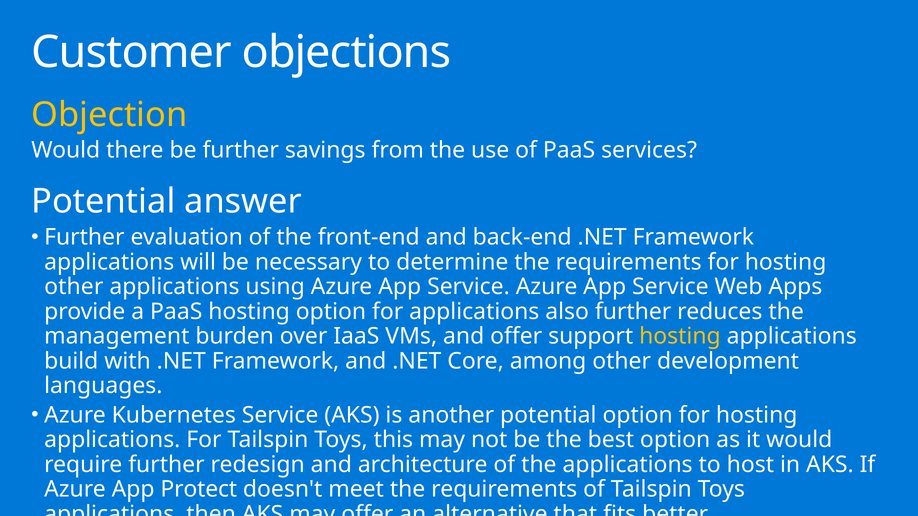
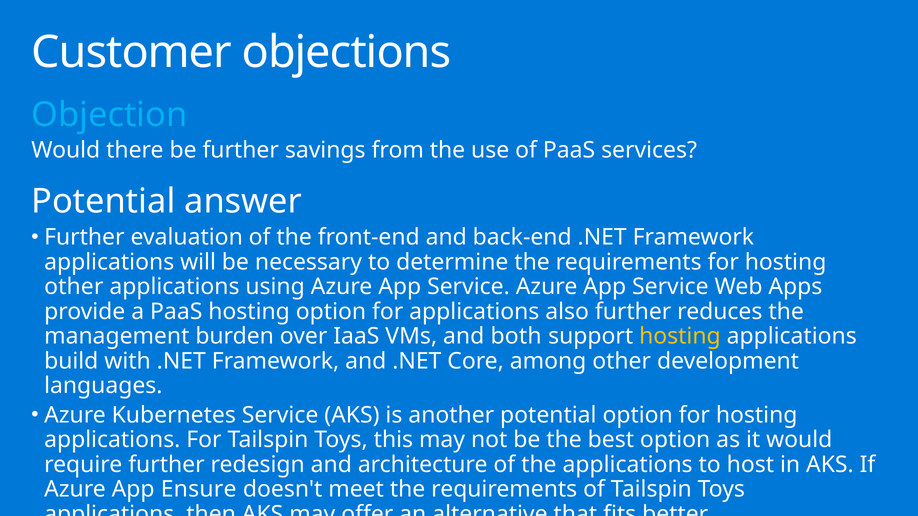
Objection colour: yellow -> light blue
and offer: offer -> both
Protect: Protect -> Ensure
